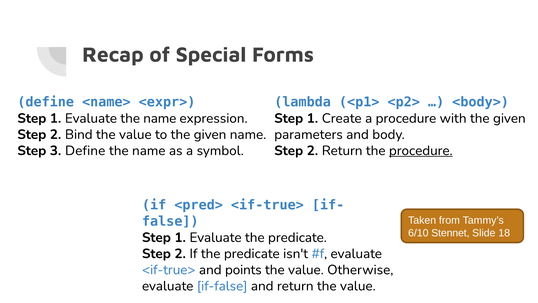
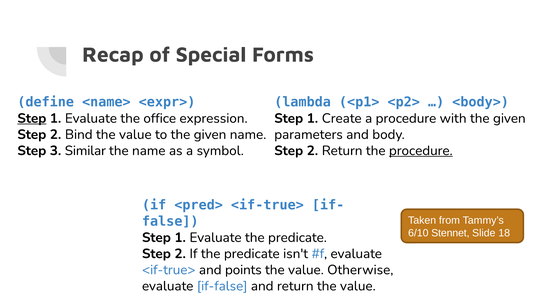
Step at (32, 118) underline: none -> present
Evaluate the name: name -> office
3 Define: Define -> Similar
